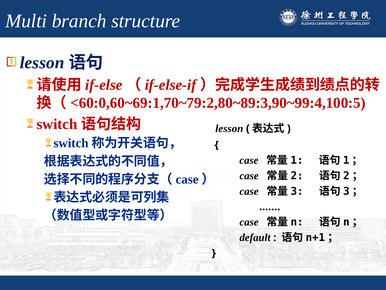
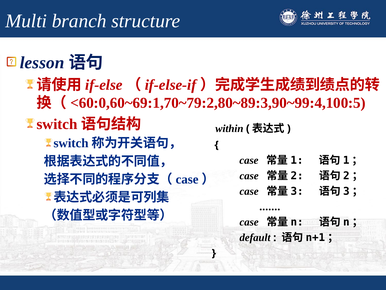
lesson at (229, 128): lesson -> within
